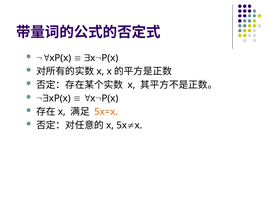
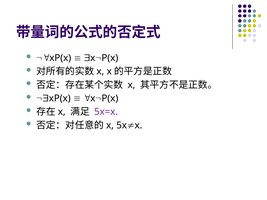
5x=x colour: orange -> purple
